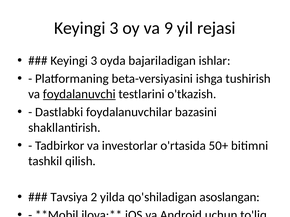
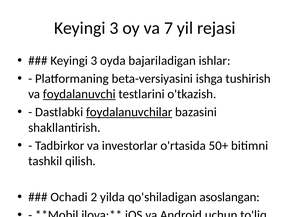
9: 9 -> 7
foydalanuvchilar at (129, 112) underline: none -> present
Tavsiya: Tavsiya -> Ochadi
